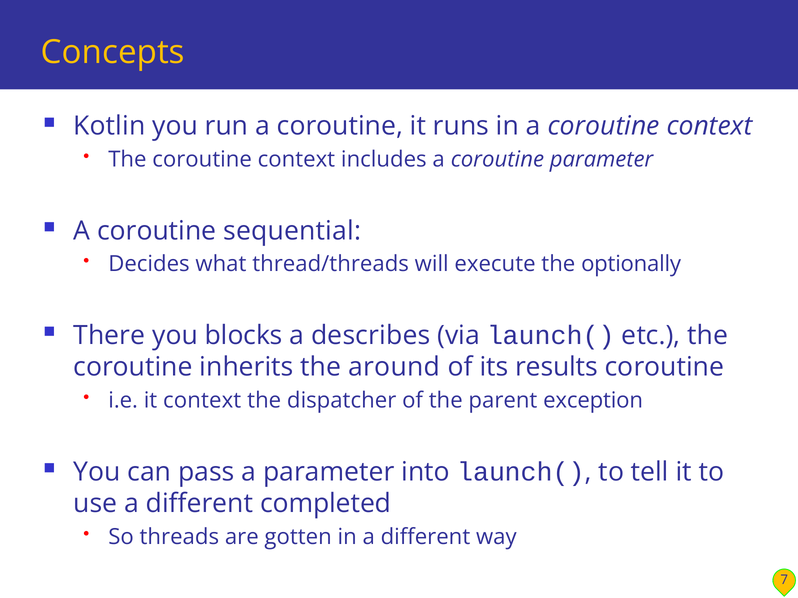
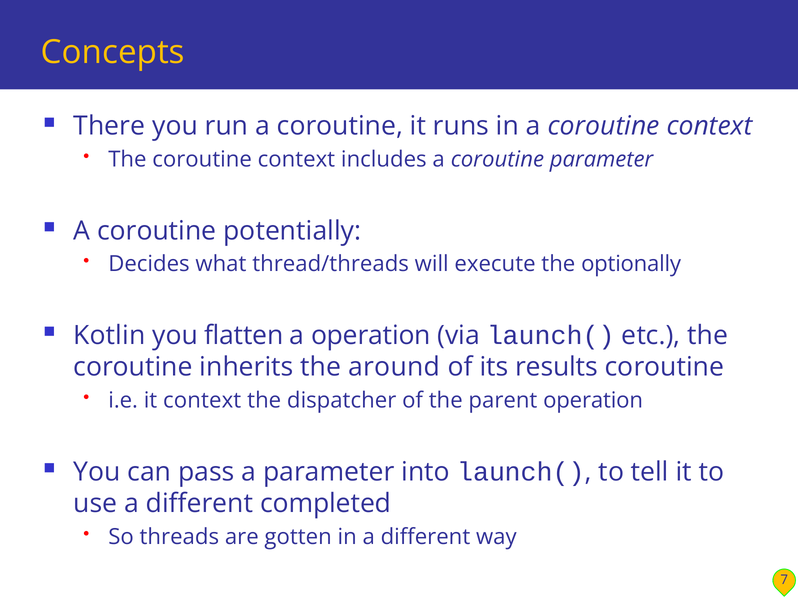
Kotlin: Kotlin -> There
sequential: sequential -> potentially
There: There -> Kotlin
blocks: blocks -> flatten
a describes: describes -> operation
parent exception: exception -> operation
